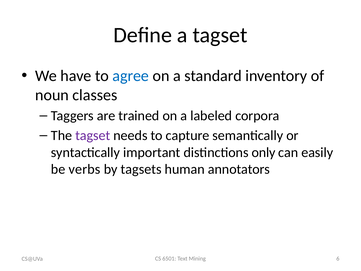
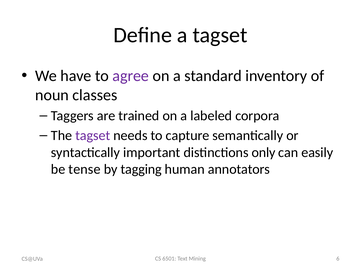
agree colour: blue -> purple
verbs: verbs -> tense
tagsets: tagsets -> tagging
